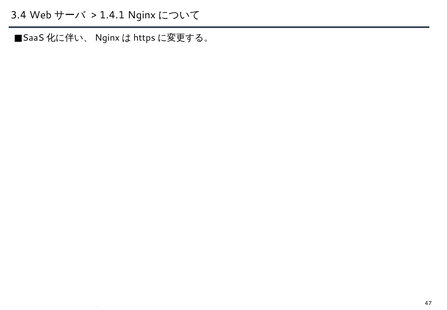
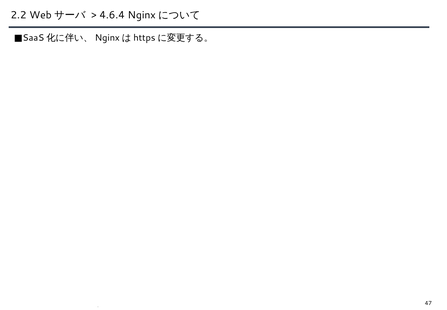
3.4: 3.4 -> 2.2
1.4.1: 1.4.1 -> 4.6.4
